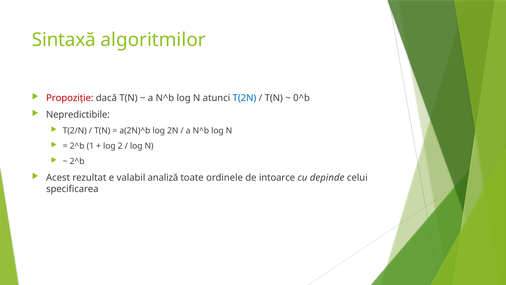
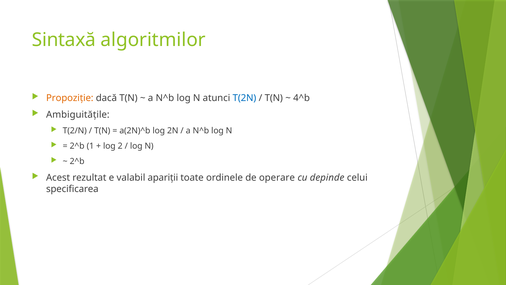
Propoziție colour: red -> orange
0^b: 0^b -> 4^b
Nepredictibile: Nepredictibile -> Ambiguitățile
analiză: analiză -> apariții
intoarce: intoarce -> operare
